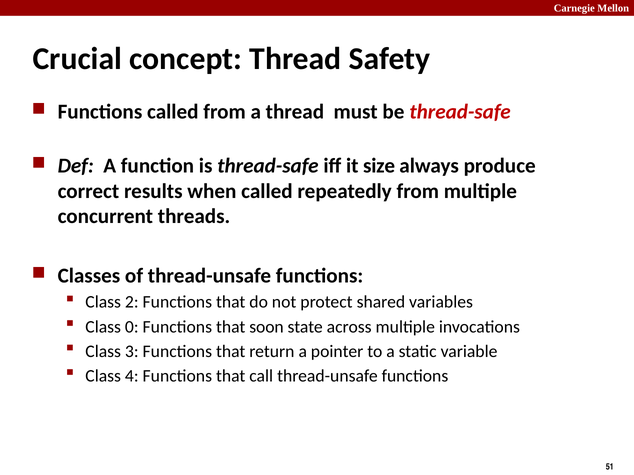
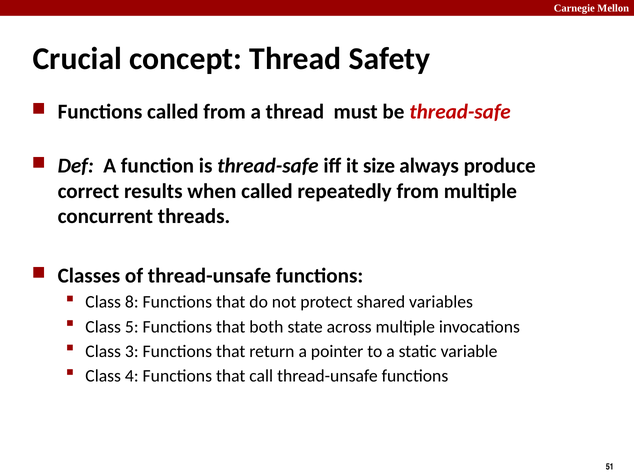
2: 2 -> 8
0: 0 -> 5
soon: soon -> both
